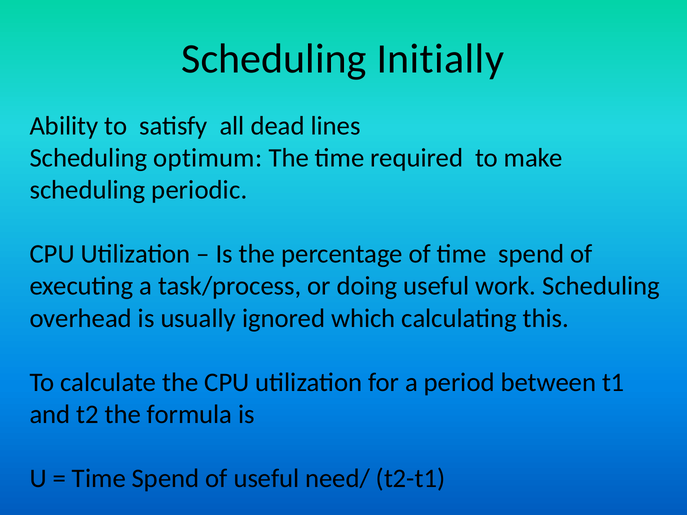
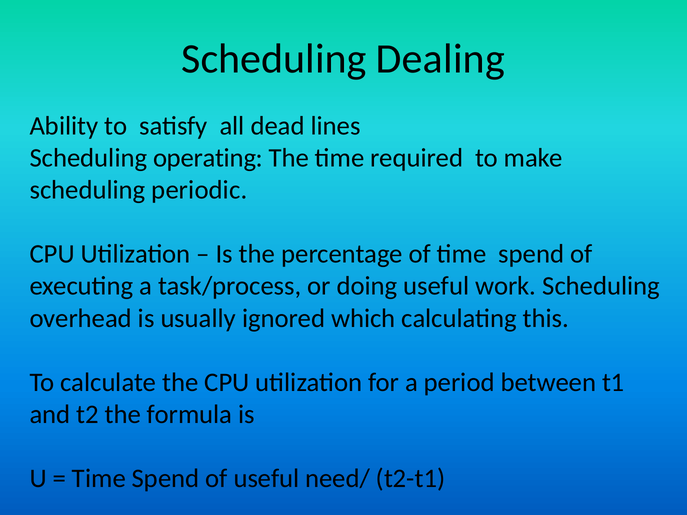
Initially: Initially -> Dealing
optimum: optimum -> operating
